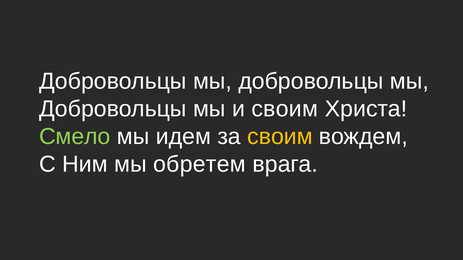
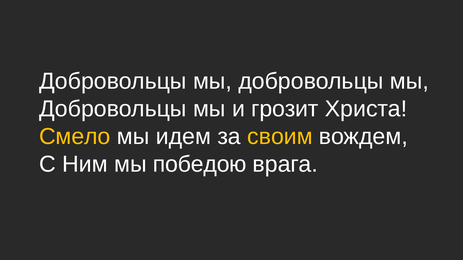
и своим: своим -> грозит
Смело colour: light green -> yellow
обретем: обретем -> победою
